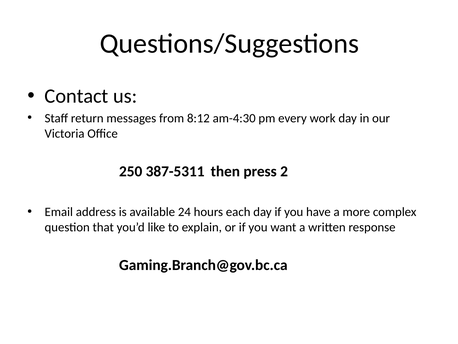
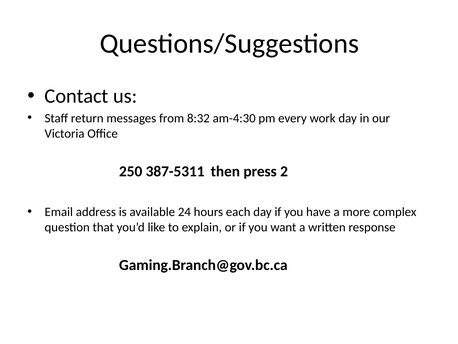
8:12: 8:12 -> 8:32
